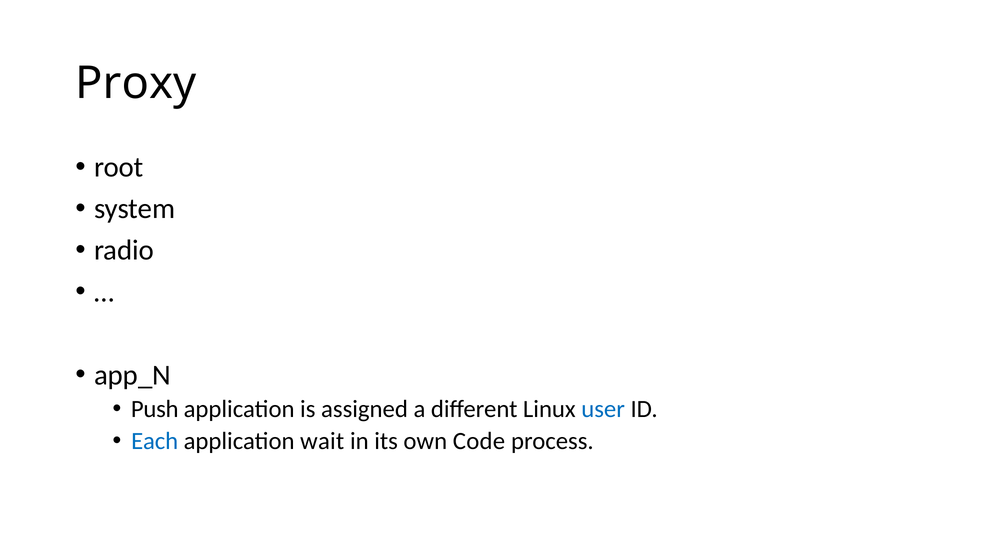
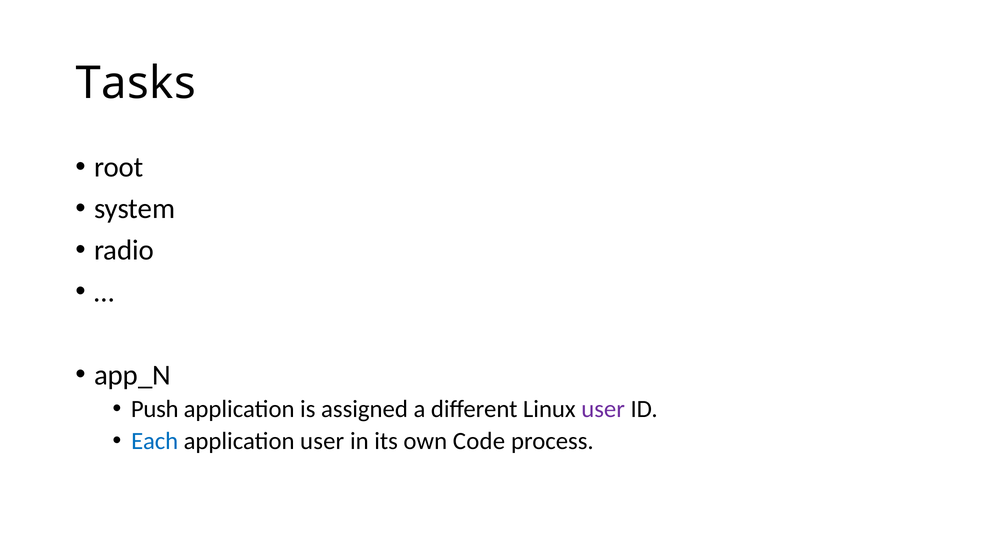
Proxy: Proxy -> Tasks
user at (603, 409) colour: blue -> purple
application wait: wait -> user
